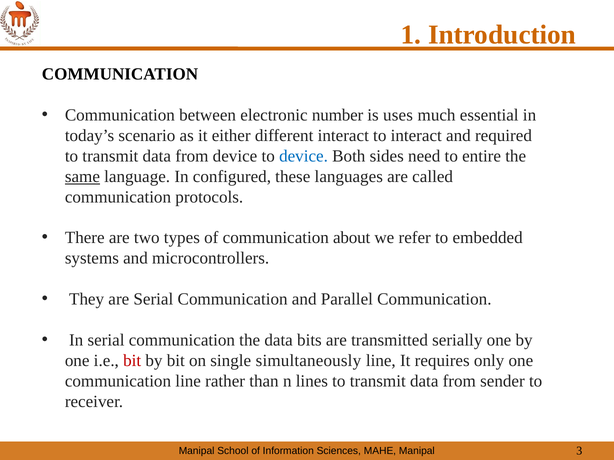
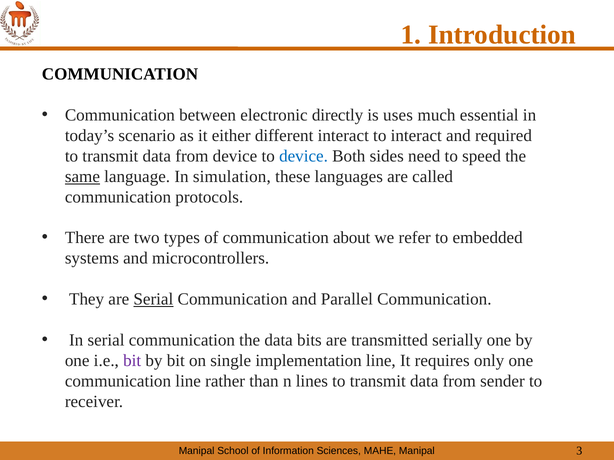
number: number -> directly
entire: entire -> speed
configured: configured -> simulation
Serial at (153, 300) underline: none -> present
bit at (132, 361) colour: red -> purple
simultaneously: simultaneously -> implementation
